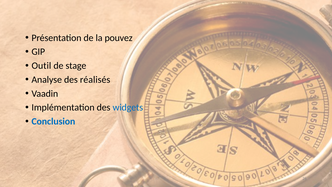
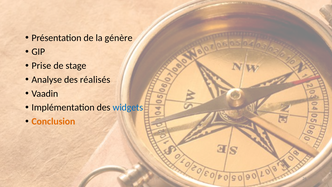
pouvez: pouvez -> génère
Outil: Outil -> Prise
Conclusion colour: blue -> orange
